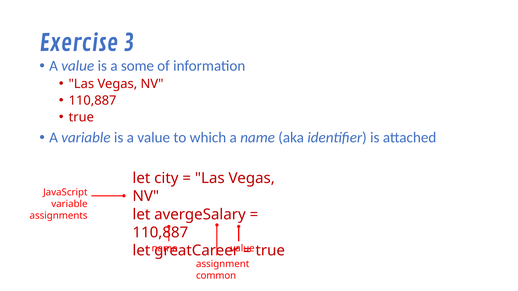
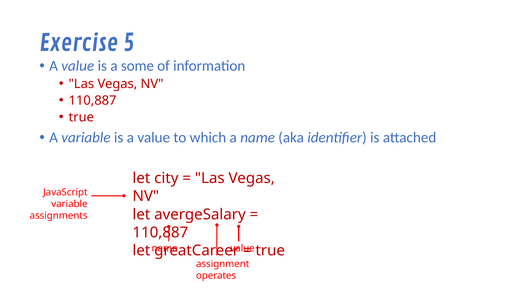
3: 3 -> 5
common: common -> operates
